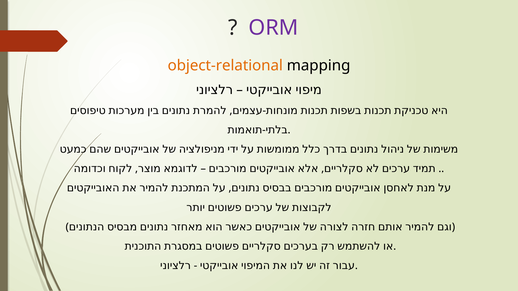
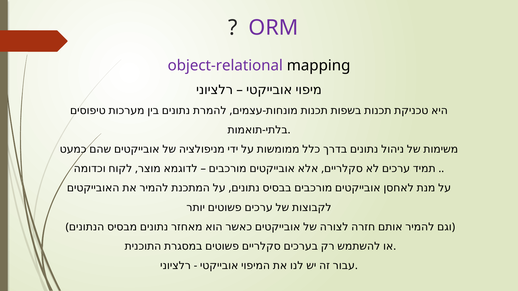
object-relational colour: orange -> purple
